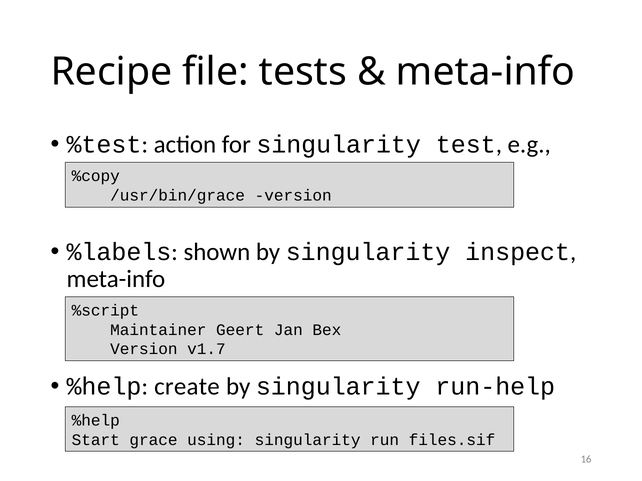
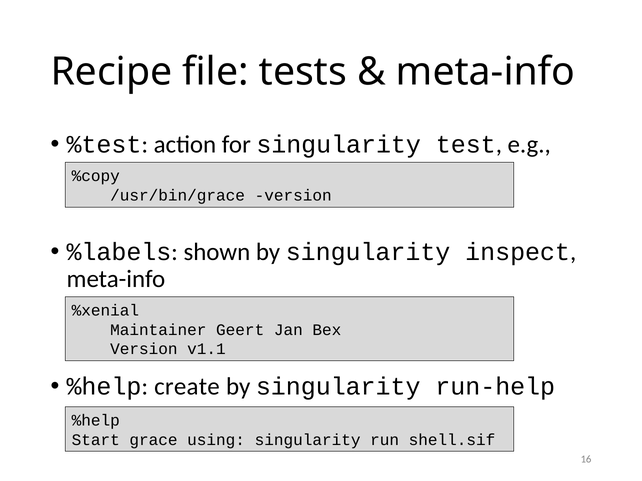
%script: %script -> %xenial
v1.7: v1.7 -> v1.1
files.sif: files.sif -> shell.sif
